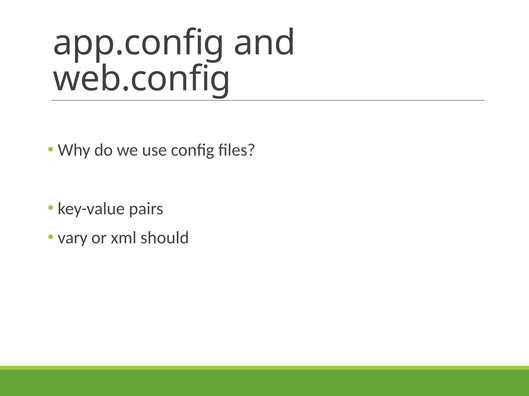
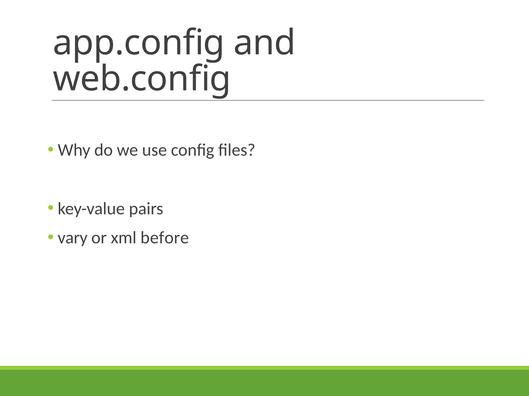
should: should -> before
